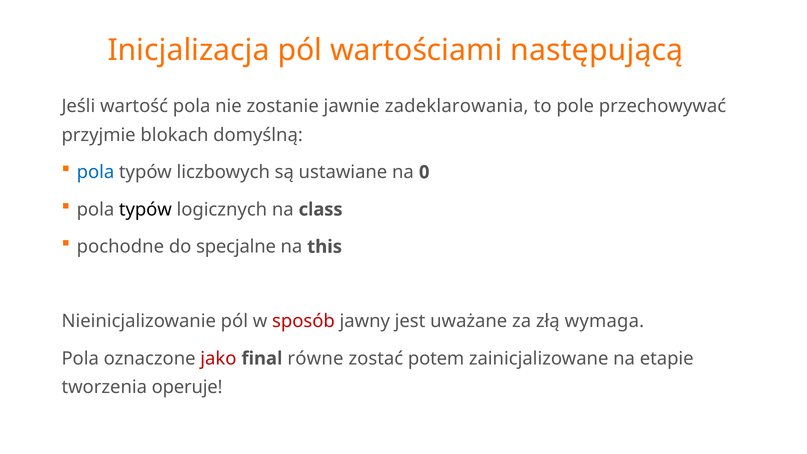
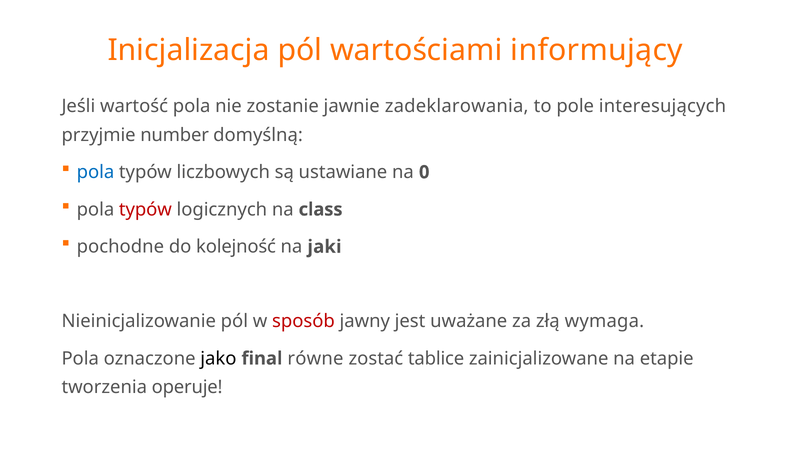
następującą: następującą -> informujący
przechowywać: przechowywać -> interesujących
blokach: blokach -> number
typów at (145, 209) colour: black -> red
specjalne: specjalne -> kolejność
this: this -> jaki
jako colour: red -> black
potem: potem -> tablice
